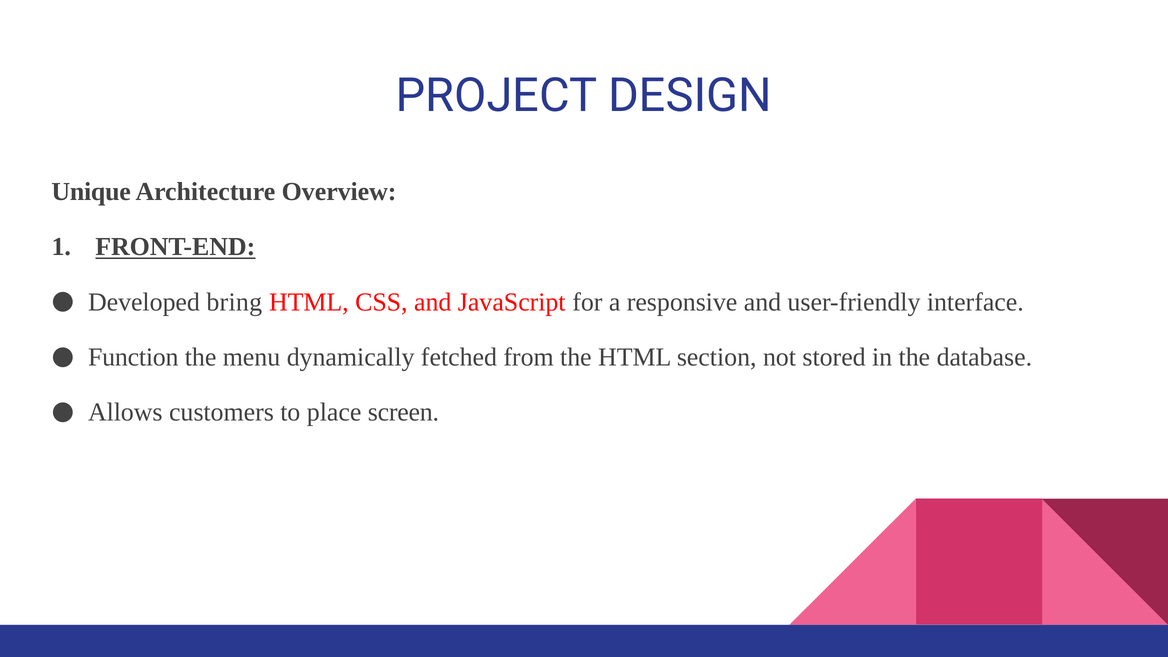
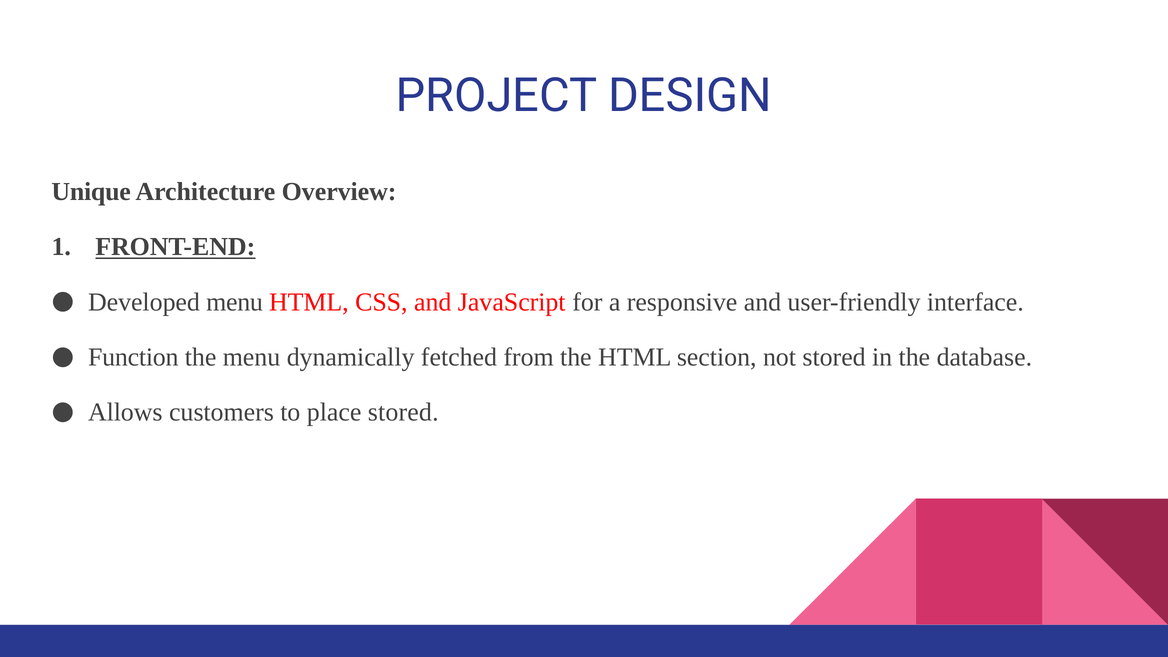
Developed bring: bring -> menu
place screen: screen -> stored
